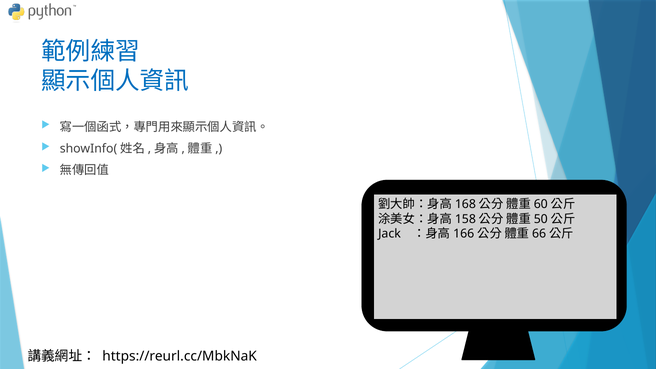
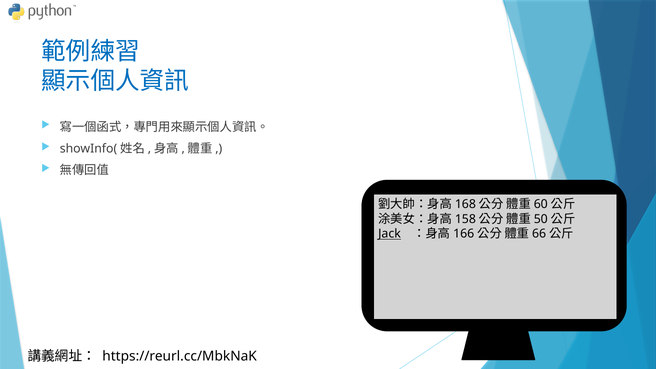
Jack underline: none -> present
